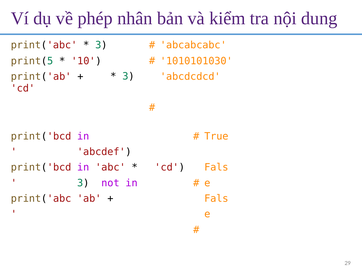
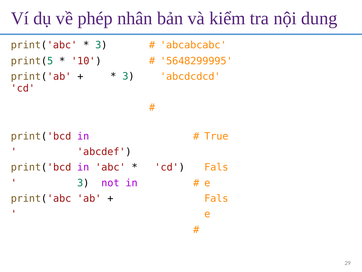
1010101030: 1010101030 -> 5648299995
